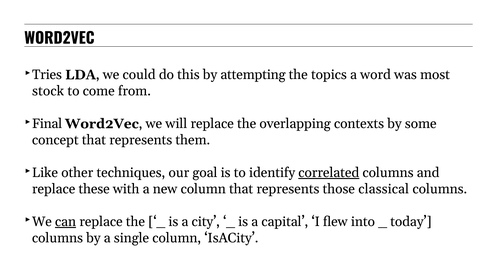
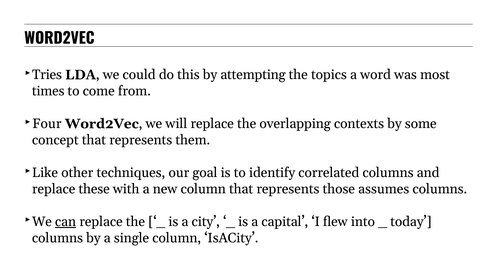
stock: stock -> times
Final: Final -> Four
correlated underline: present -> none
classical: classical -> assumes
